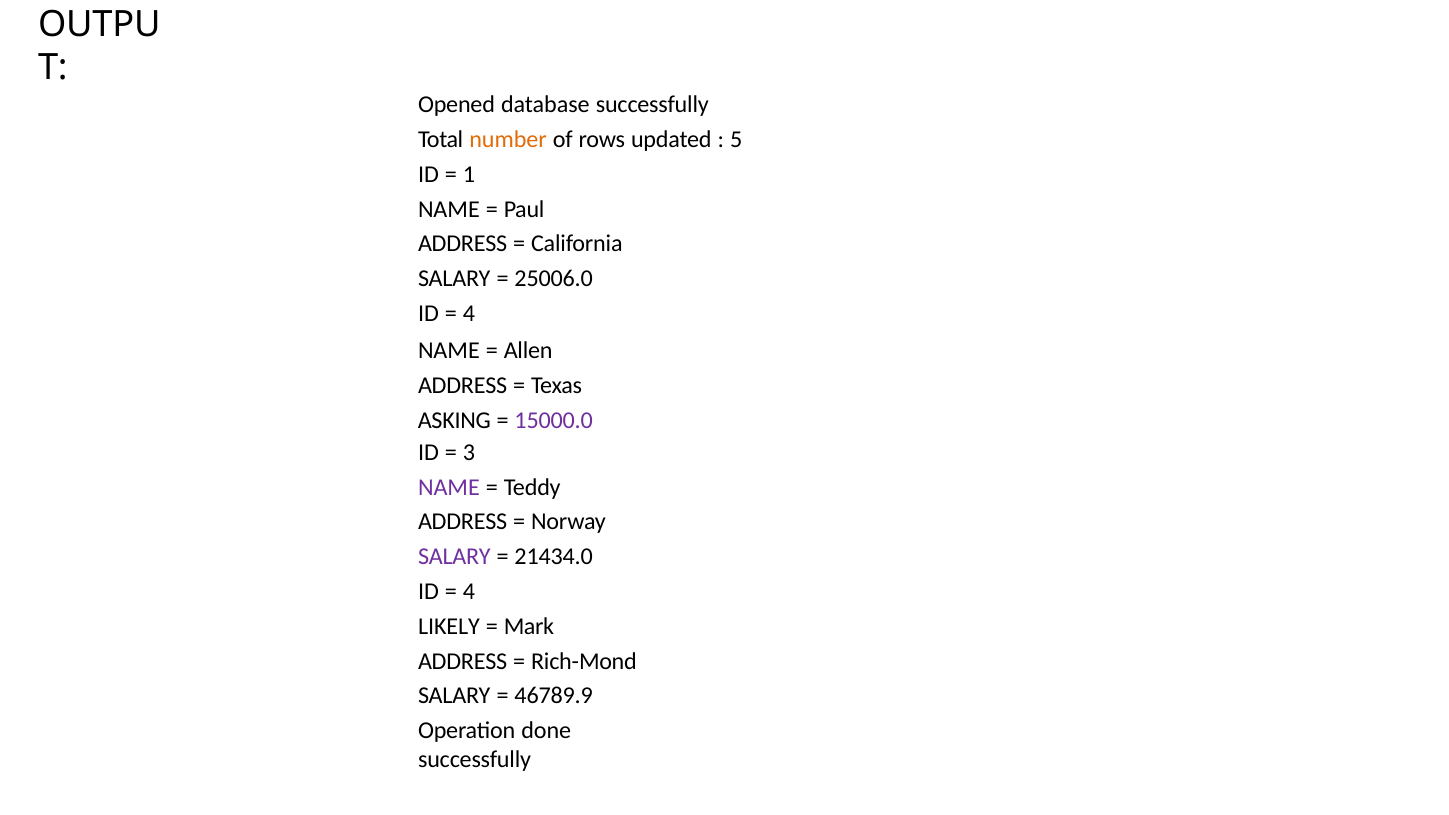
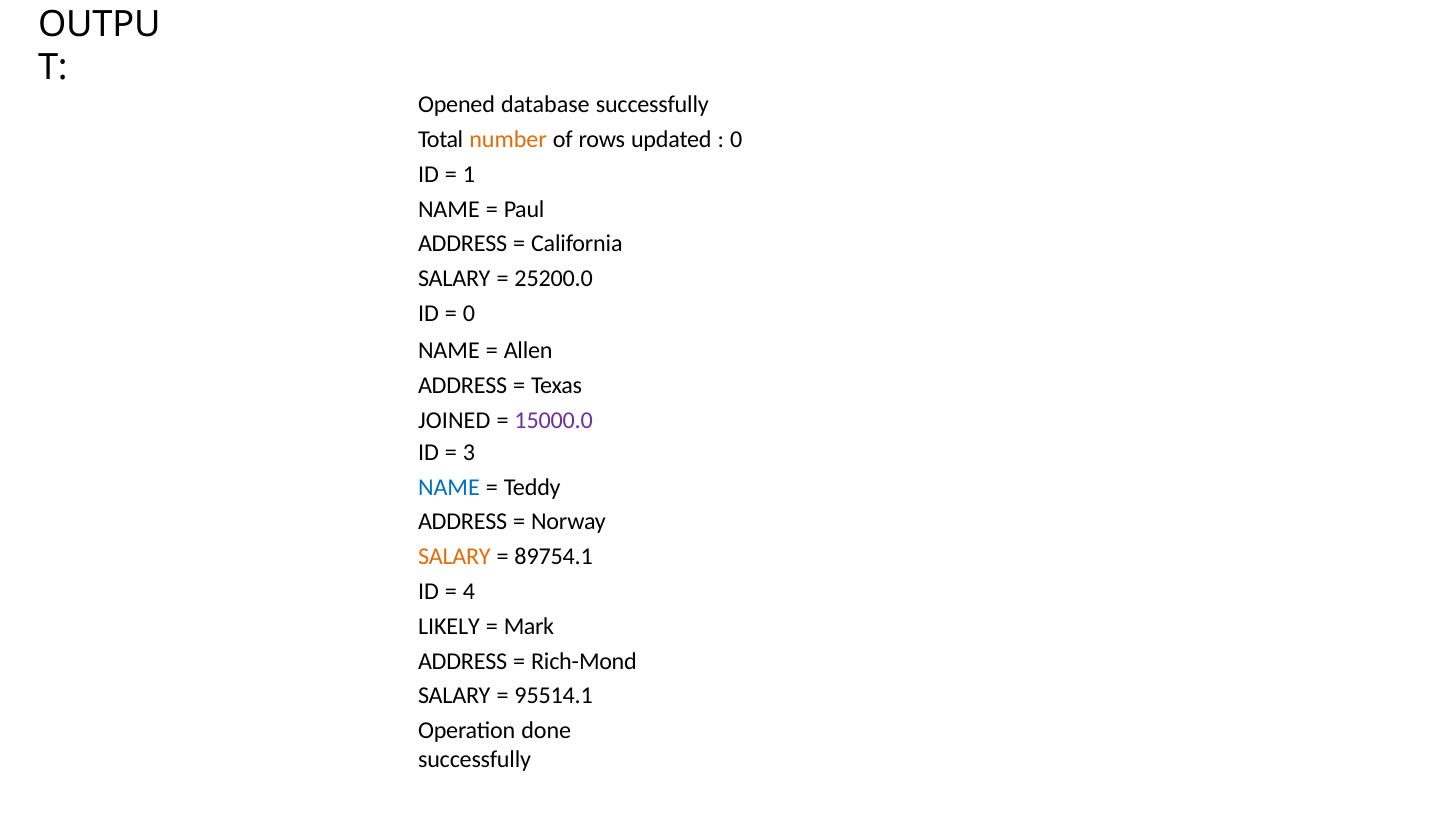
5 at (736, 140): 5 -> 0
25006.0: 25006.0 -> 25200.0
4 at (469, 313): 4 -> 0
ASKING: ASKING -> JOINED
NAME at (449, 487) colour: purple -> blue
SALARY at (454, 557) colour: purple -> orange
21434.0: 21434.0 -> 89754.1
46789.9: 46789.9 -> 95514.1
